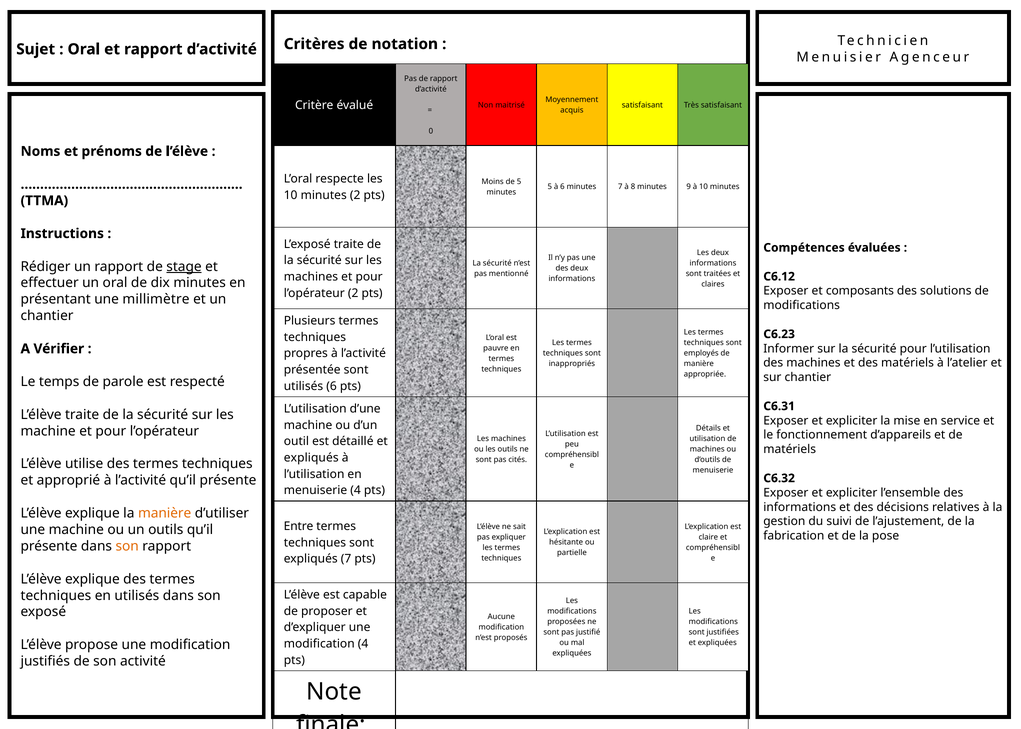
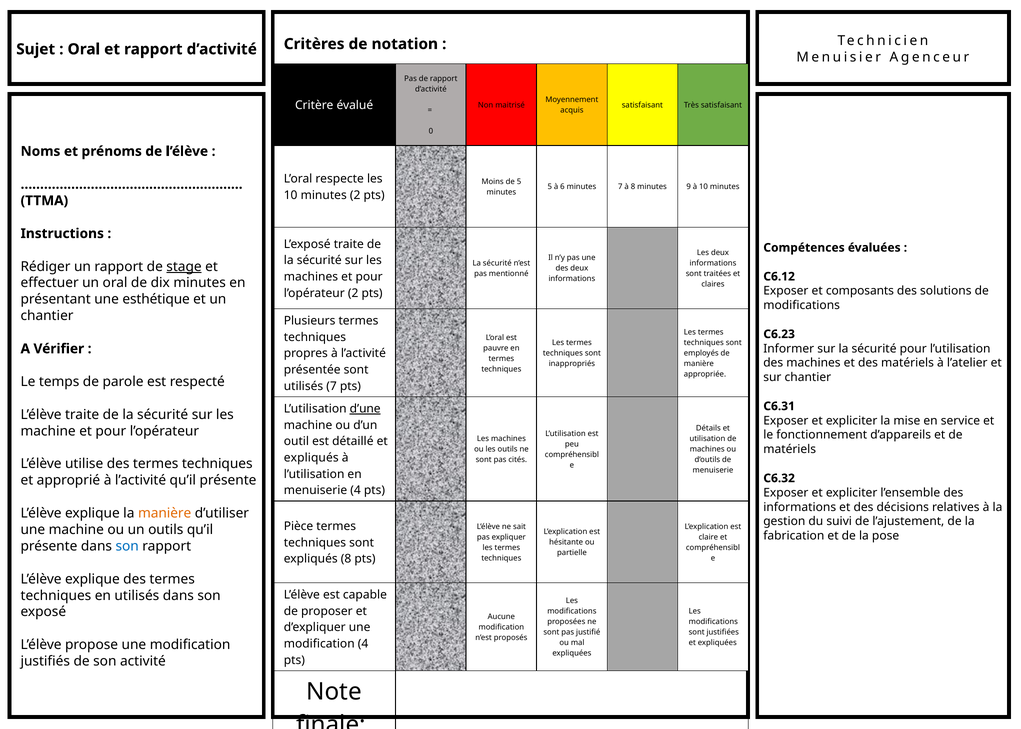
millimètre: millimètre -> esthétique
utilisés 6: 6 -> 7
d’une underline: none -> present
Entre: Entre -> Pièce
son at (127, 546) colour: orange -> blue
expliqués 7: 7 -> 8
